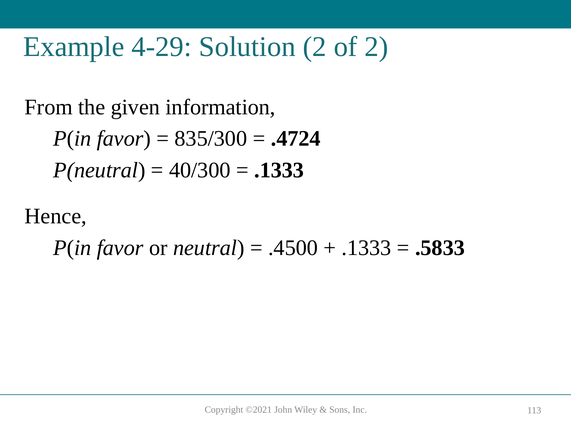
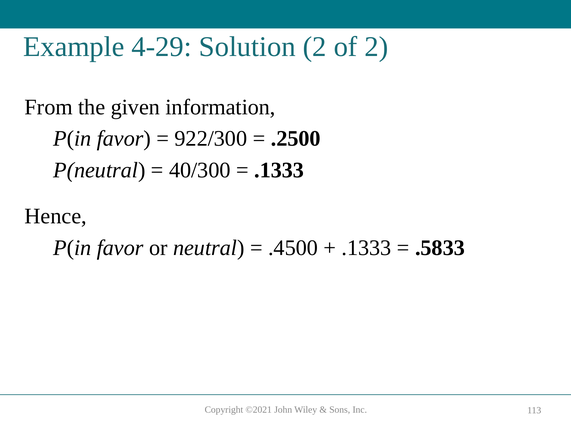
835/300: 835/300 -> 922/300
.4724: .4724 -> .2500
